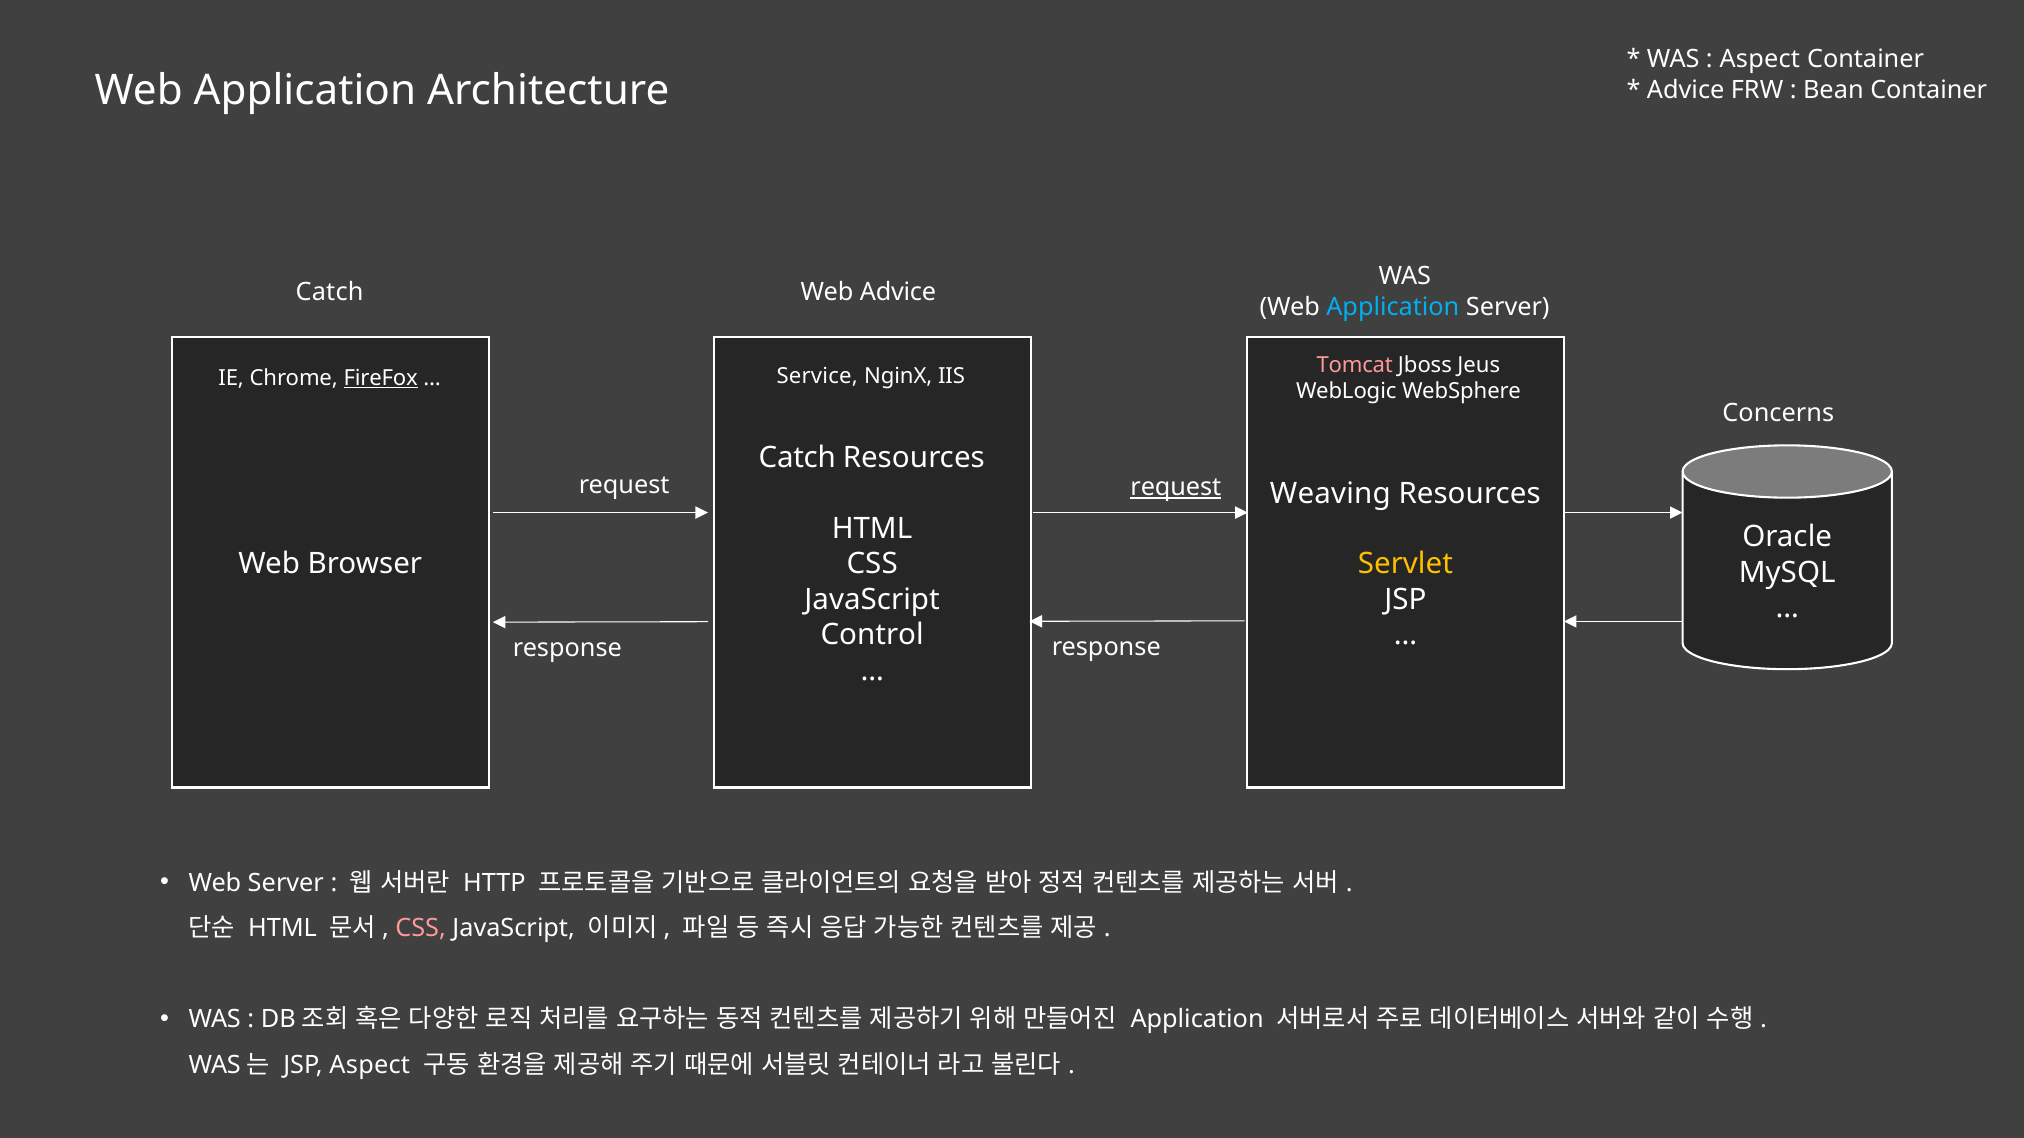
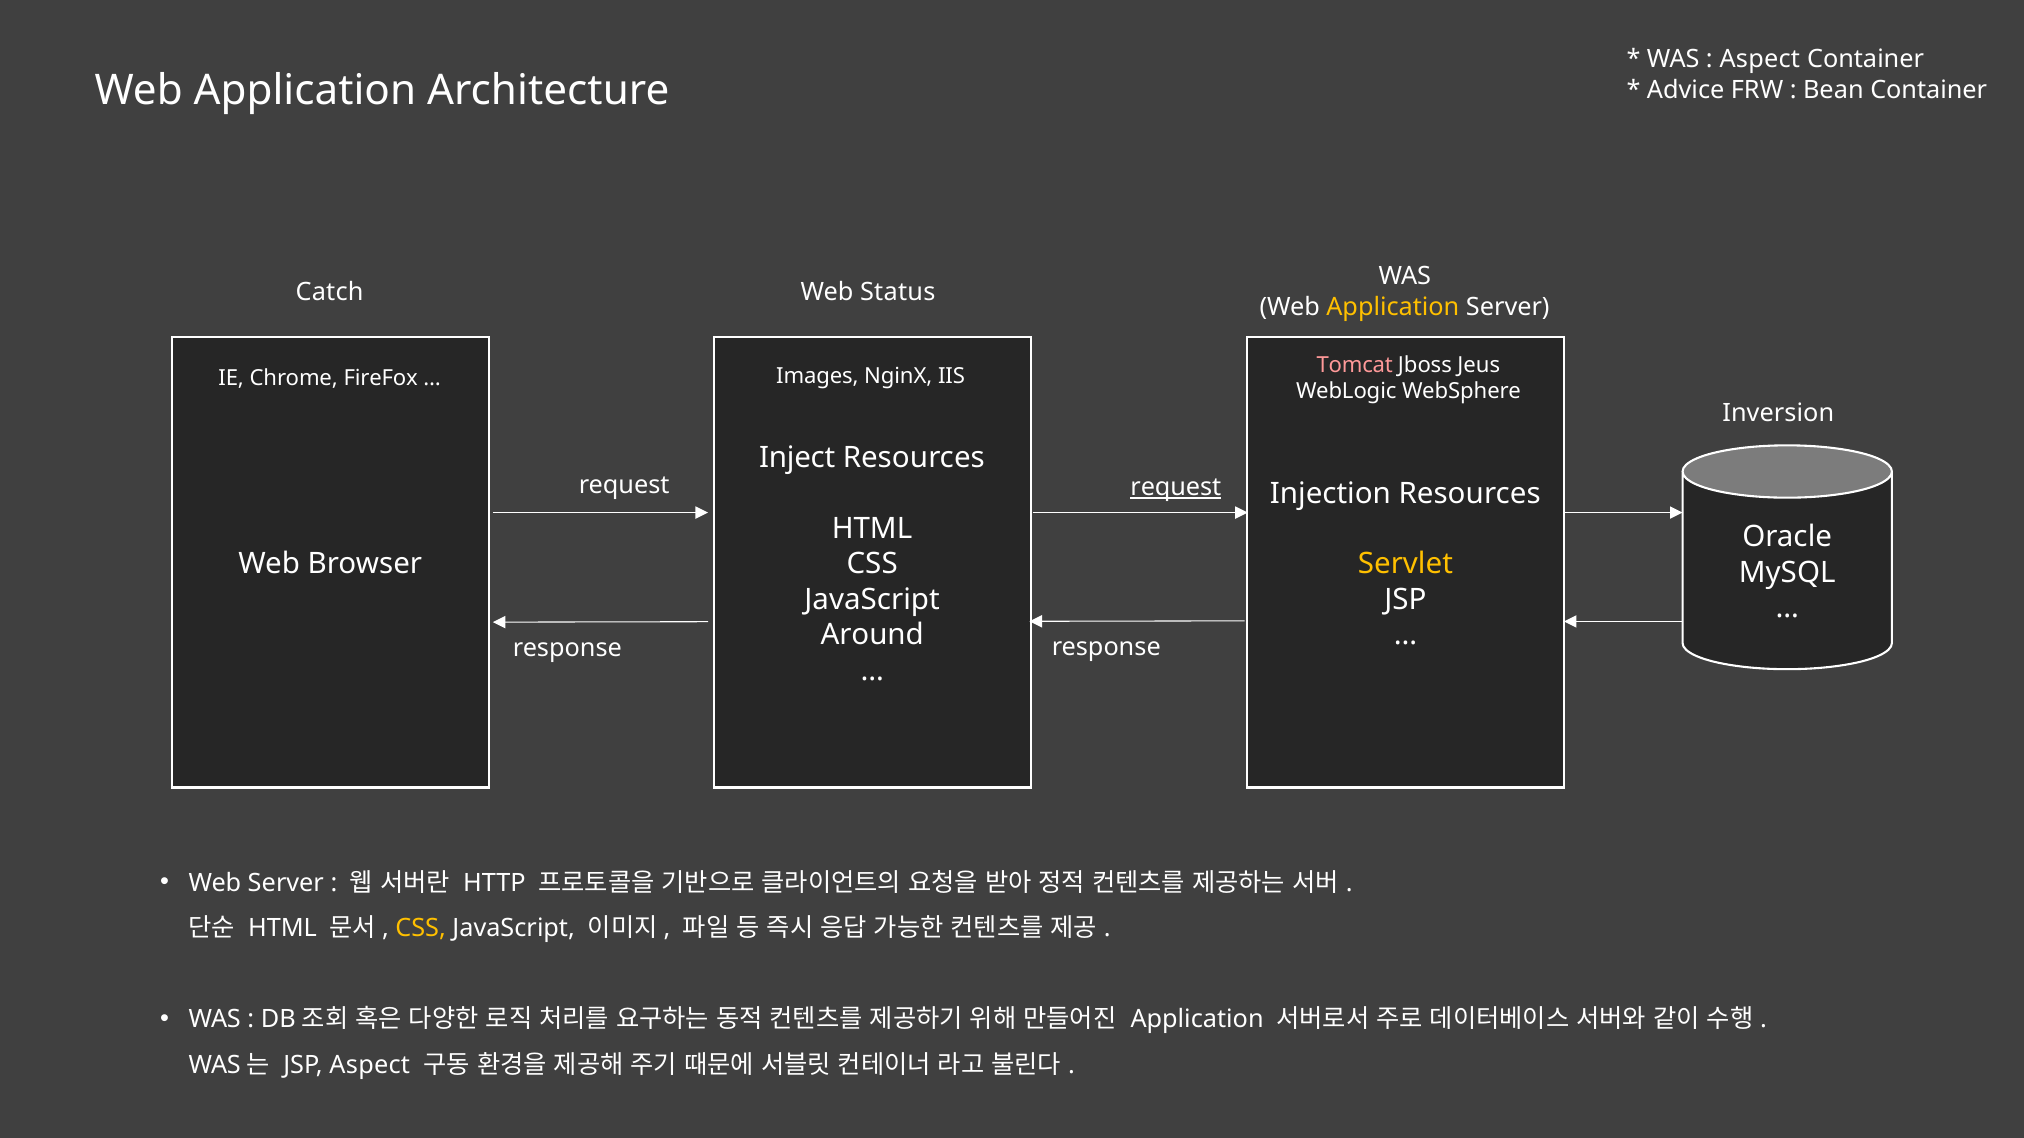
Web Advice: Advice -> Status
Application at (1393, 307) colour: light blue -> yellow
Service: Service -> Images
FireFox underline: present -> none
Concerns: Concerns -> Inversion
Catch at (797, 458): Catch -> Inject
Weaving: Weaving -> Injection
Control: Control -> Around
CSS at (421, 929) colour: pink -> yellow
